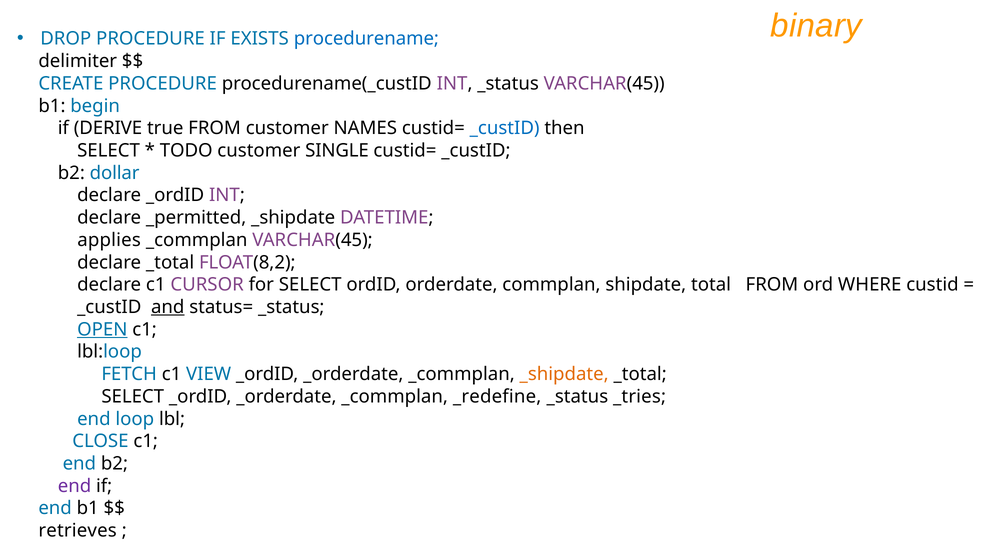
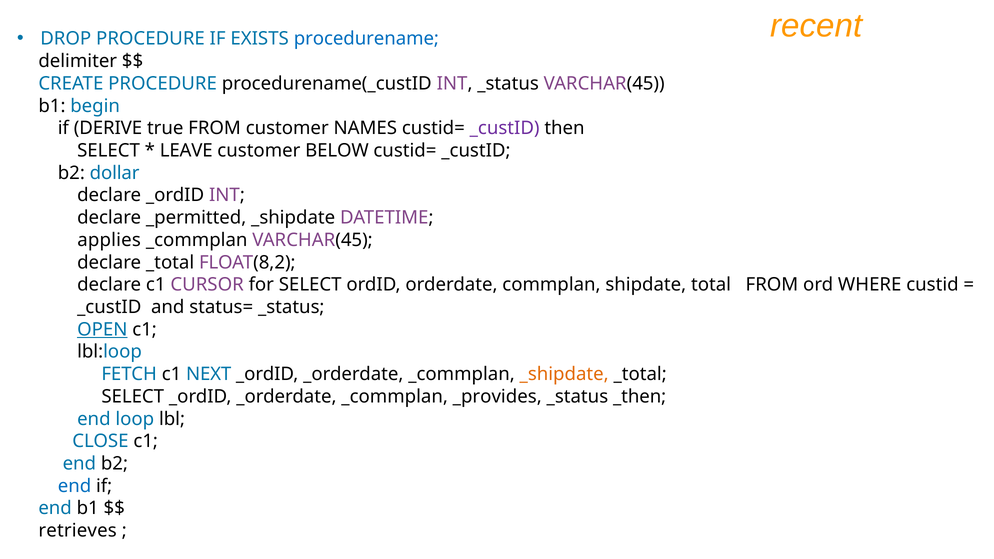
binary: binary -> recent
_custID at (505, 128) colour: blue -> purple
TODO: TODO -> LEAVE
SINGLE: SINGLE -> BELOW
and underline: present -> none
VIEW: VIEW -> NEXT
_redefine: _redefine -> _provides
_tries: _tries -> _then
end at (74, 486) colour: purple -> blue
